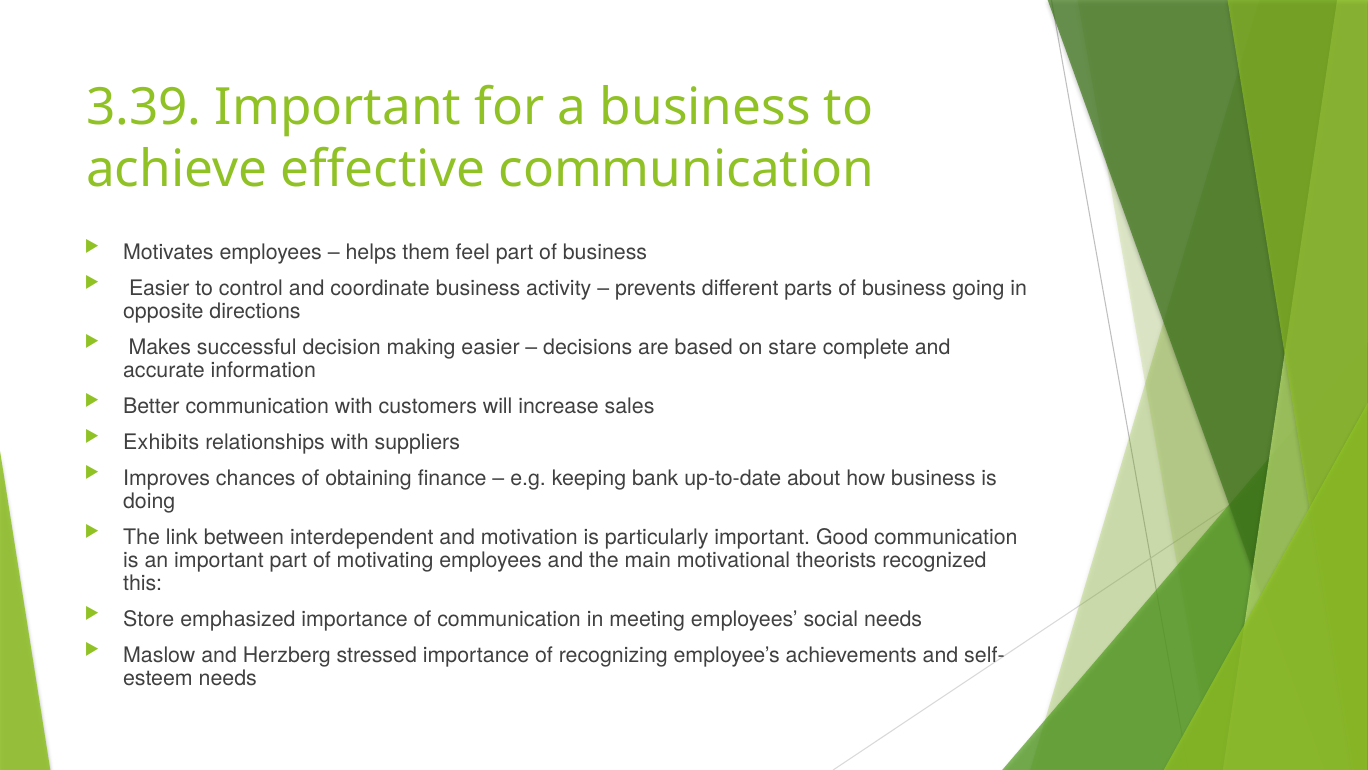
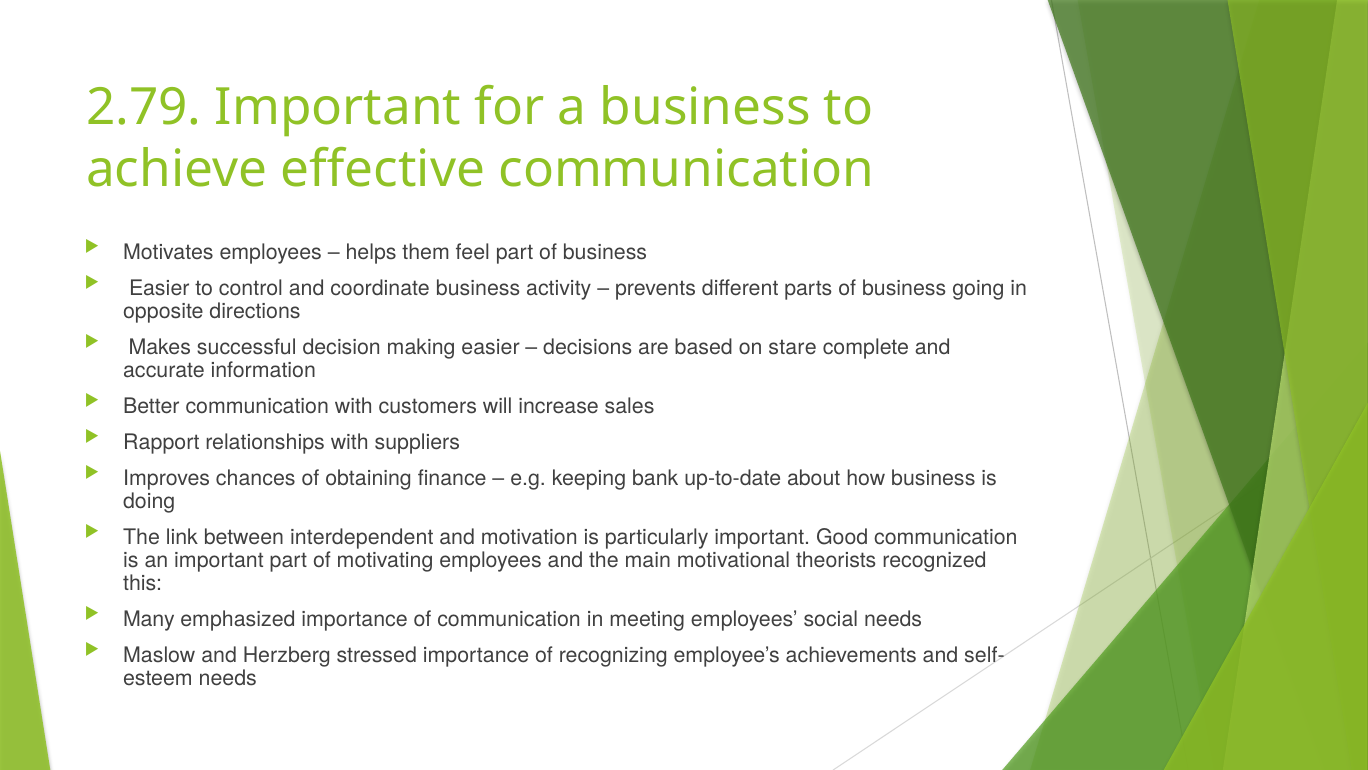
3.39: 3.39 -> 2.79
Exhibits: Exhibits -> Rapport
Store: Store -> Many
